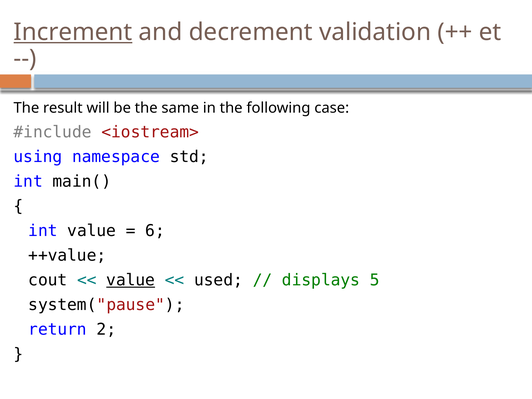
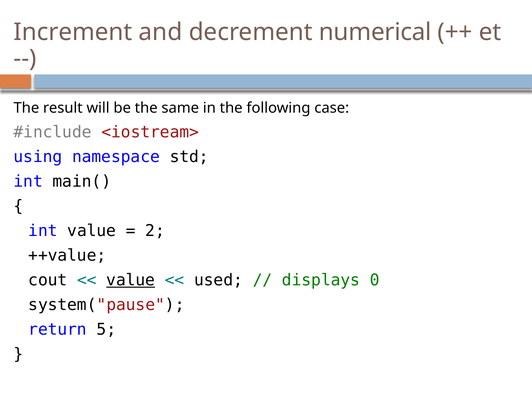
Increment underline: present -> none
validation: validation -> numerical
6: 6 -> 2
5: 5 -> 0
2: 2 -> 5
